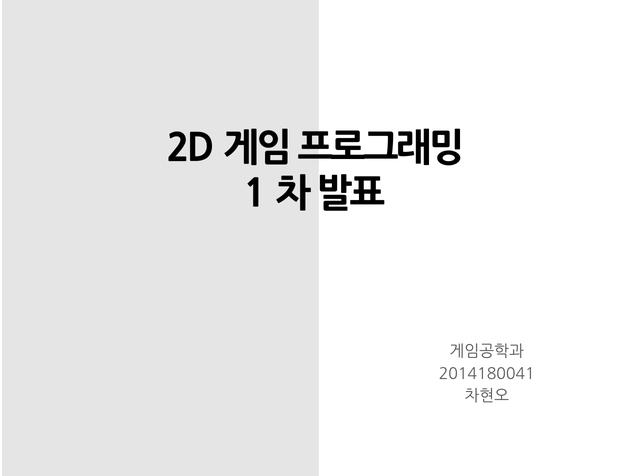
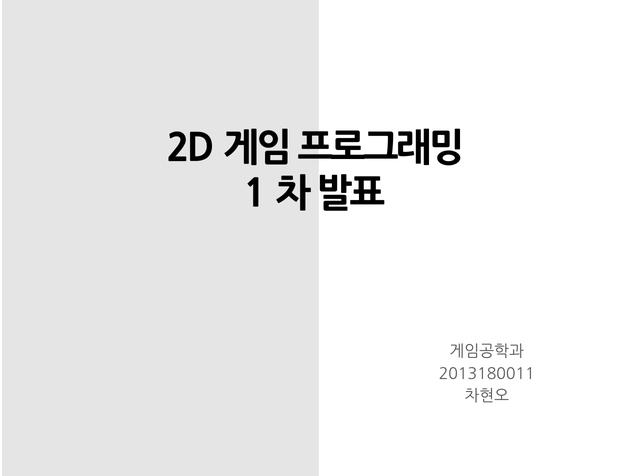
2014180041: 2014180041 -> 2013180011
